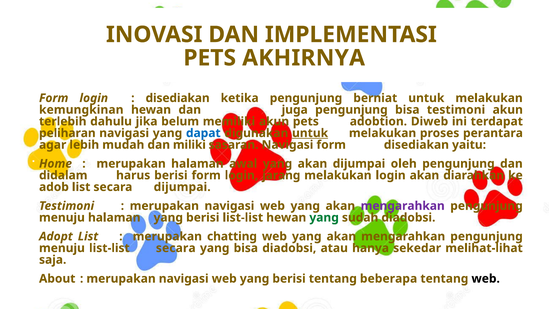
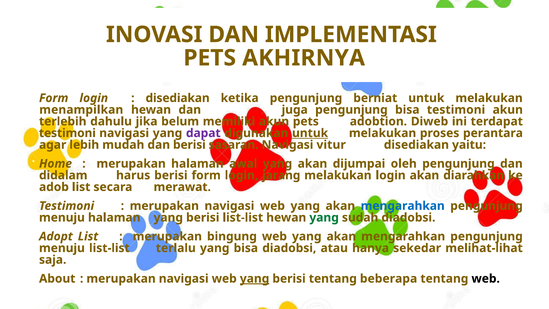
kemungkinan: kemungkinan -> menampilkan
peliharan at (67, 133): peliharan -> testimoni
dapat colour: blue -> purple
dan miliki: miliki -> berisi
Navigasi form: form -> vitur
secara dijumpai: dijumpai -> merawat
mengarahkan at (403, 206) colour: purple -> blue
chatting: chatting -> bingung
list-list secara: secara -> terlalu
yang at (255, 278) underline: none -> present
